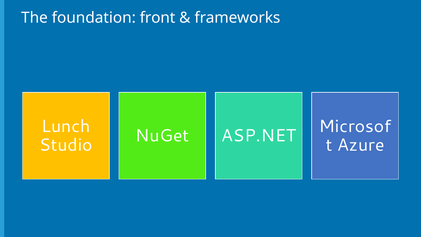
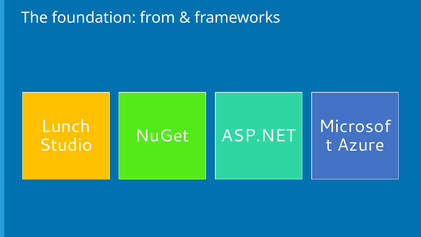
front: front -> from
